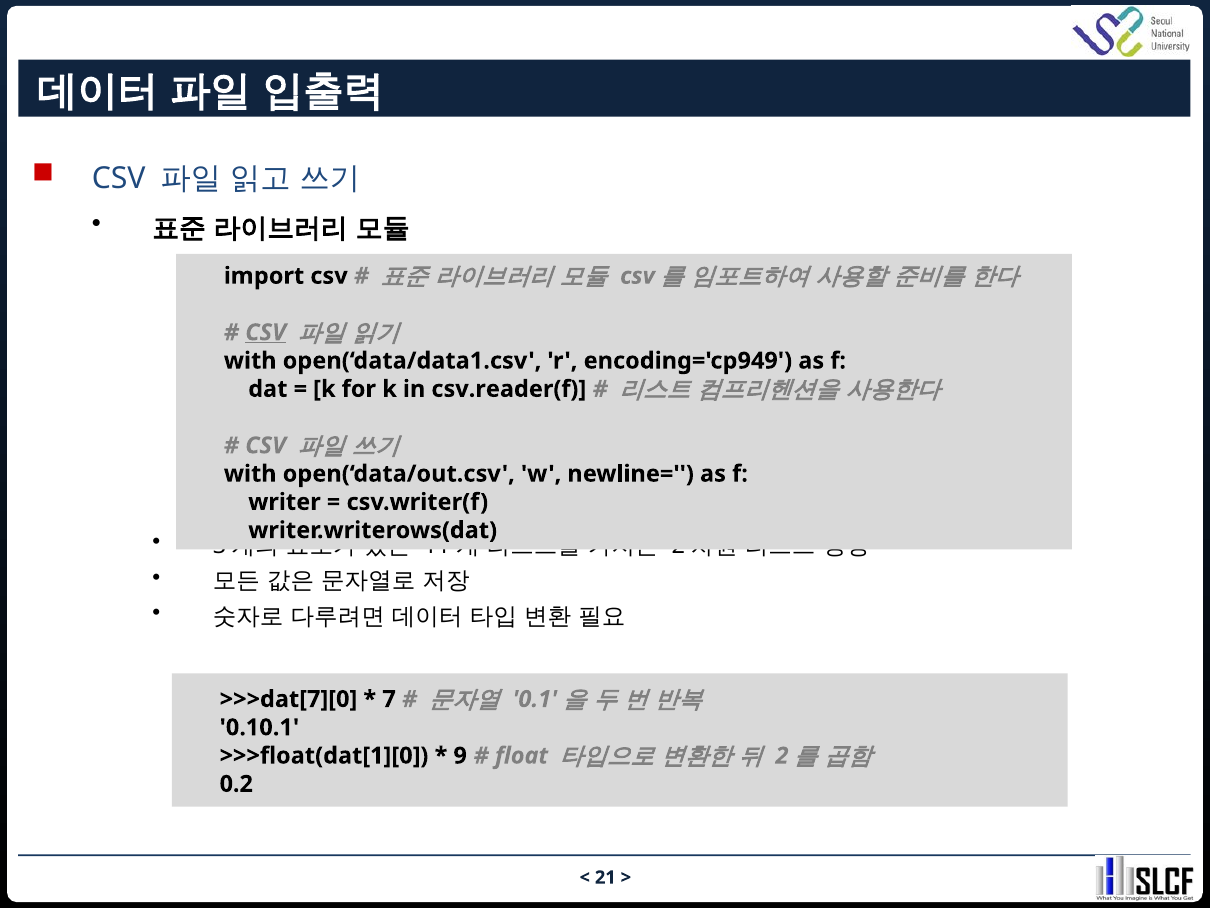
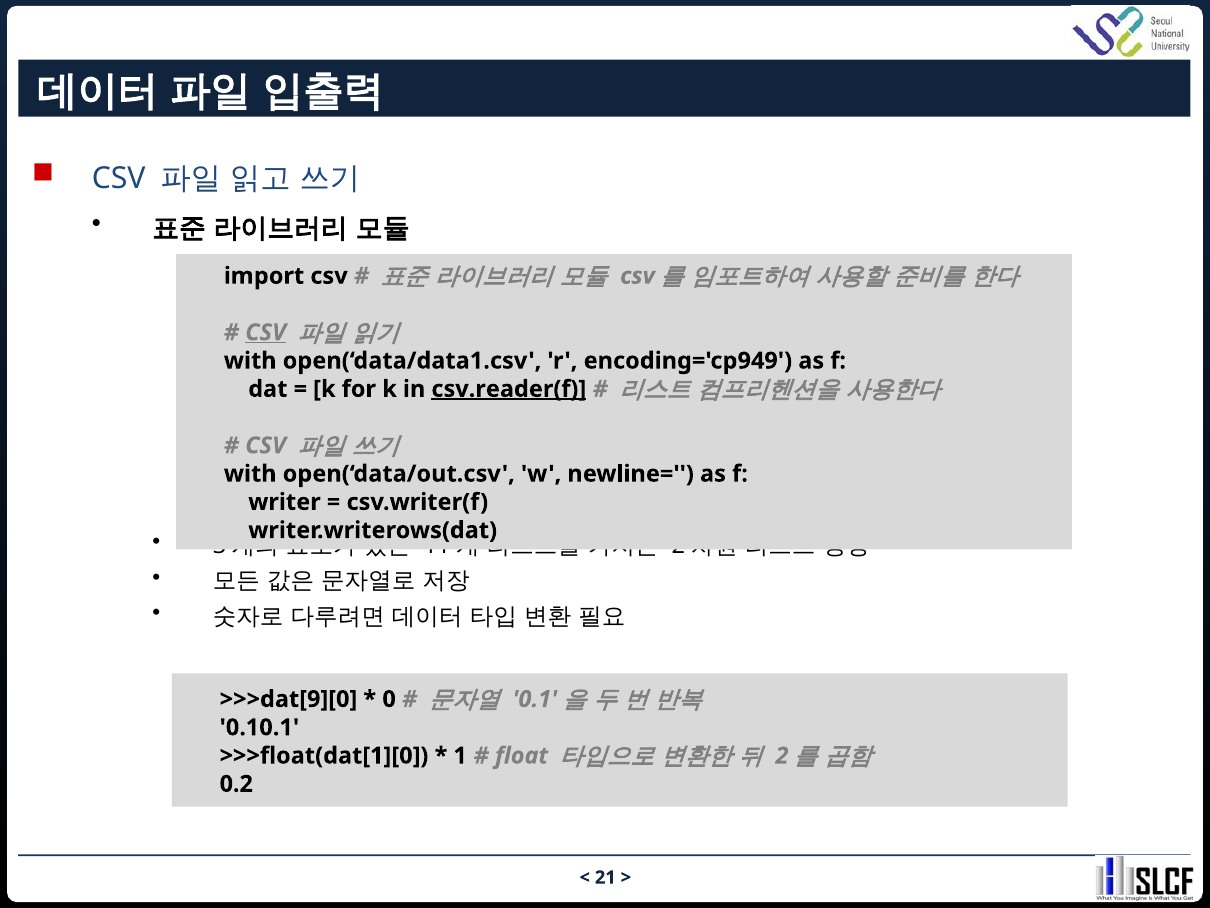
csv.reader(f underline: none -> present
>>>dat[7][0: >>>dat[7][0 -> >>>dat[9][0
7: 7 -> 0
9: 9 -> 1
